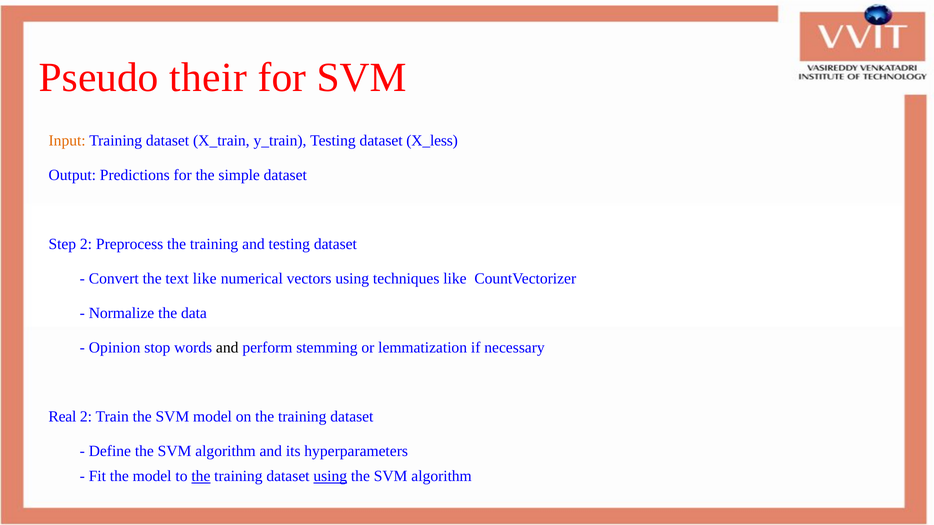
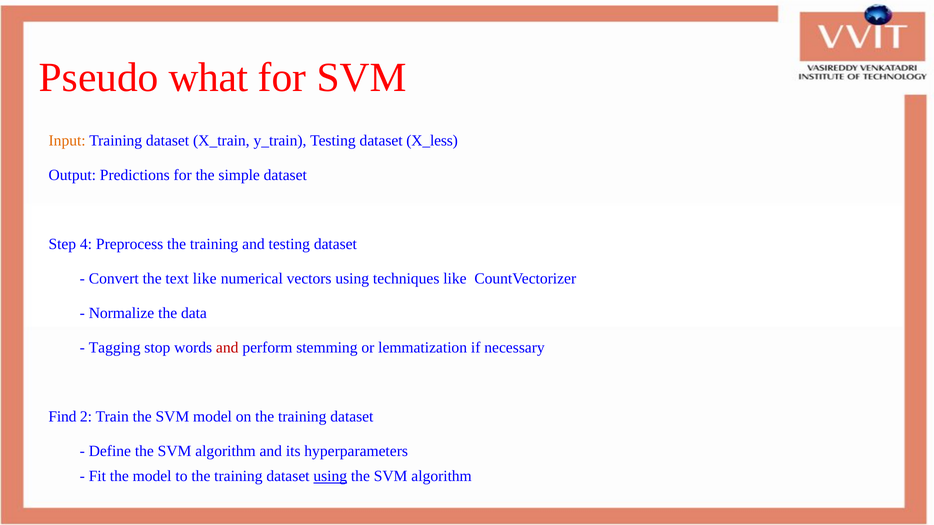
their: their -> what
Step 2: 2 -> 4
Opinion: Opinion -> Tagging
and at (227, 348) colour: black -> red
Real: Real -> Find
the at (201, 477) underline: present -> none
